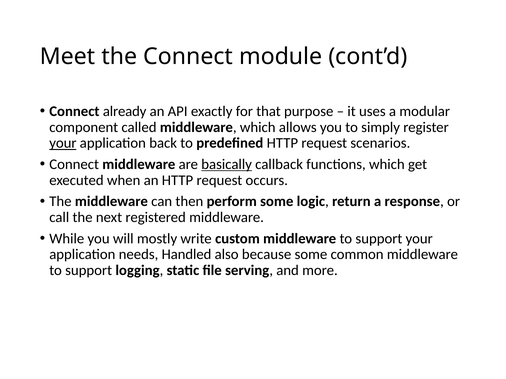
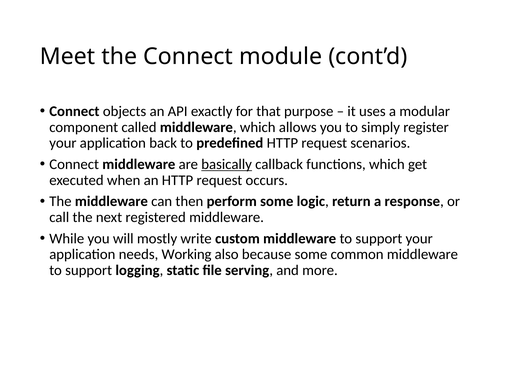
already: already -> objects
your at (63, 143) underline: present -> none
Handled: Handled -> Working
